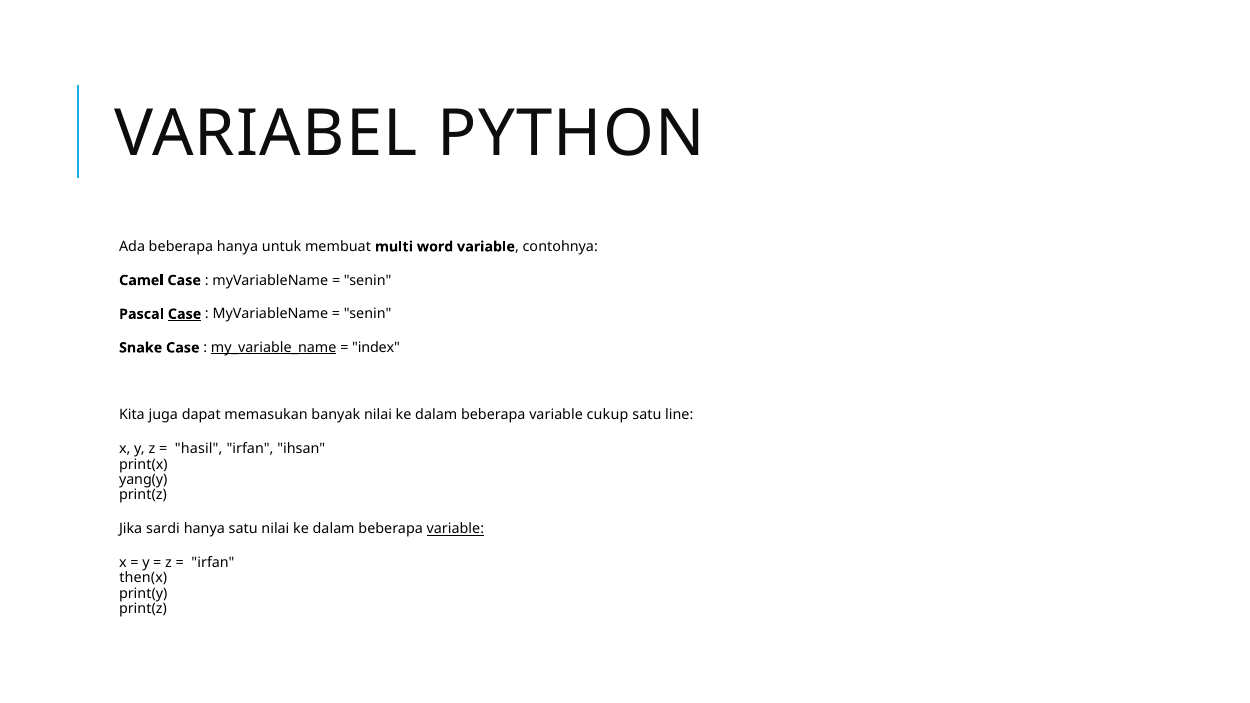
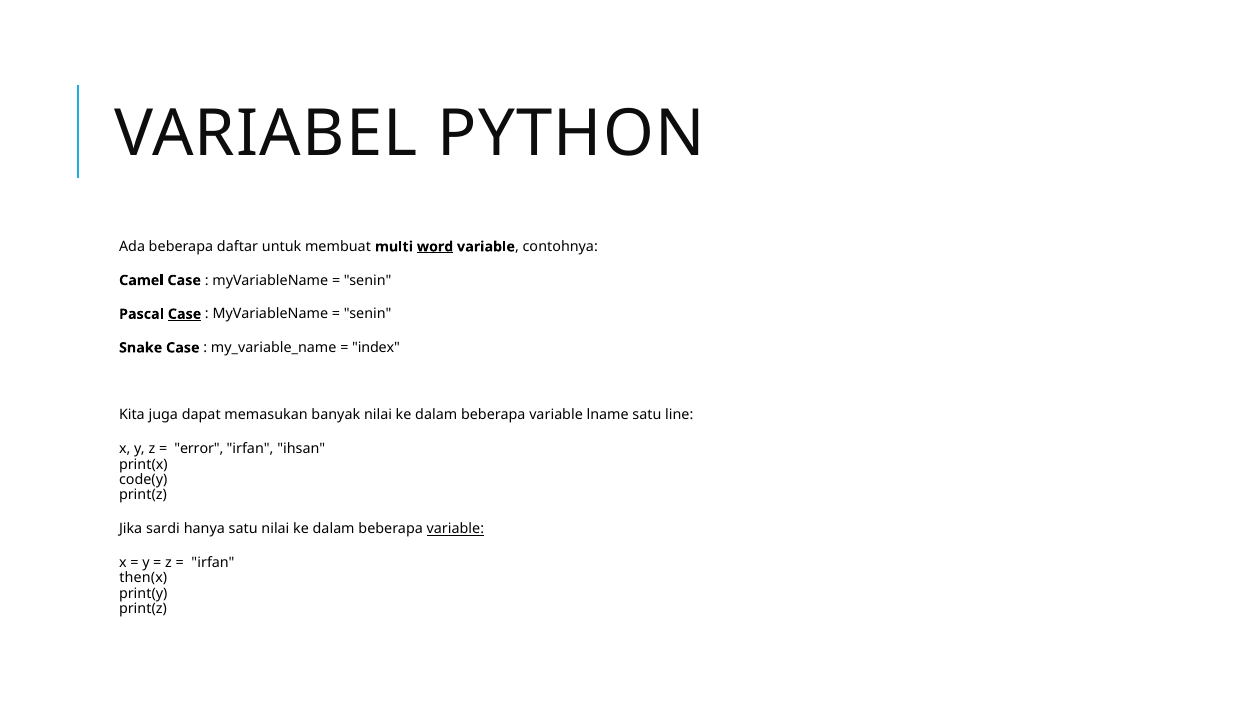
beberapa hanya: hanya -> daftar
word underline: none -> present
my_variable_name underline: present -> none
cukup: cukup -> lname
hasil: hasil -> error
yang(y: yang(y -> code(y
